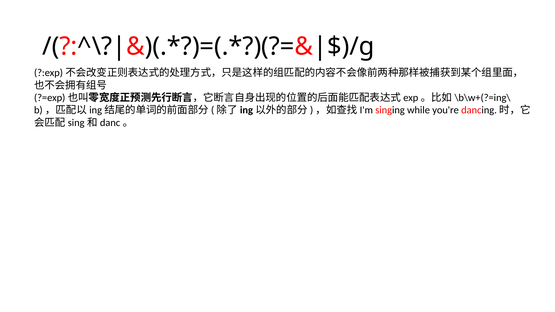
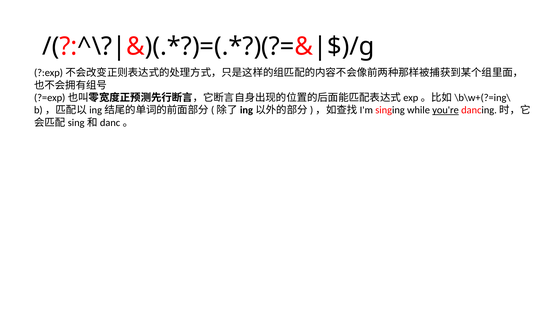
you're underline: none -> present
